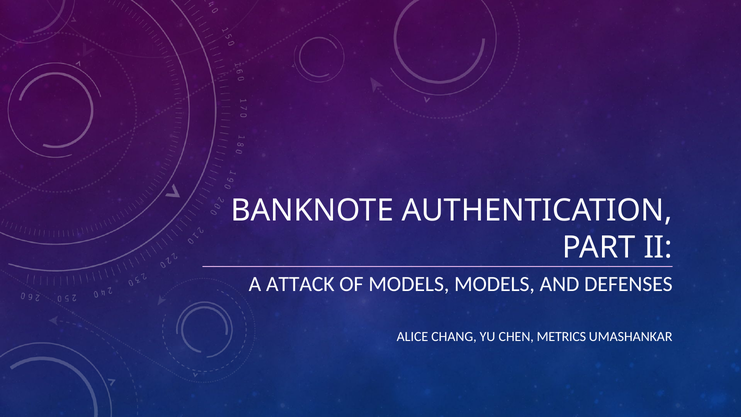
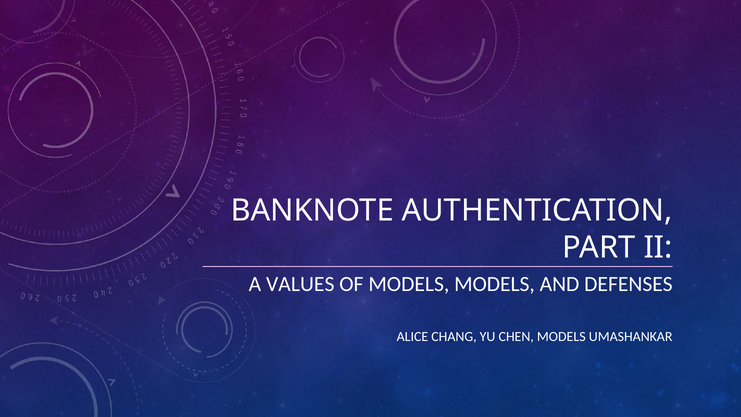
ATTACK: ATTACK -> VALUES
CHEN METRICS: METRICS -> MODELS
